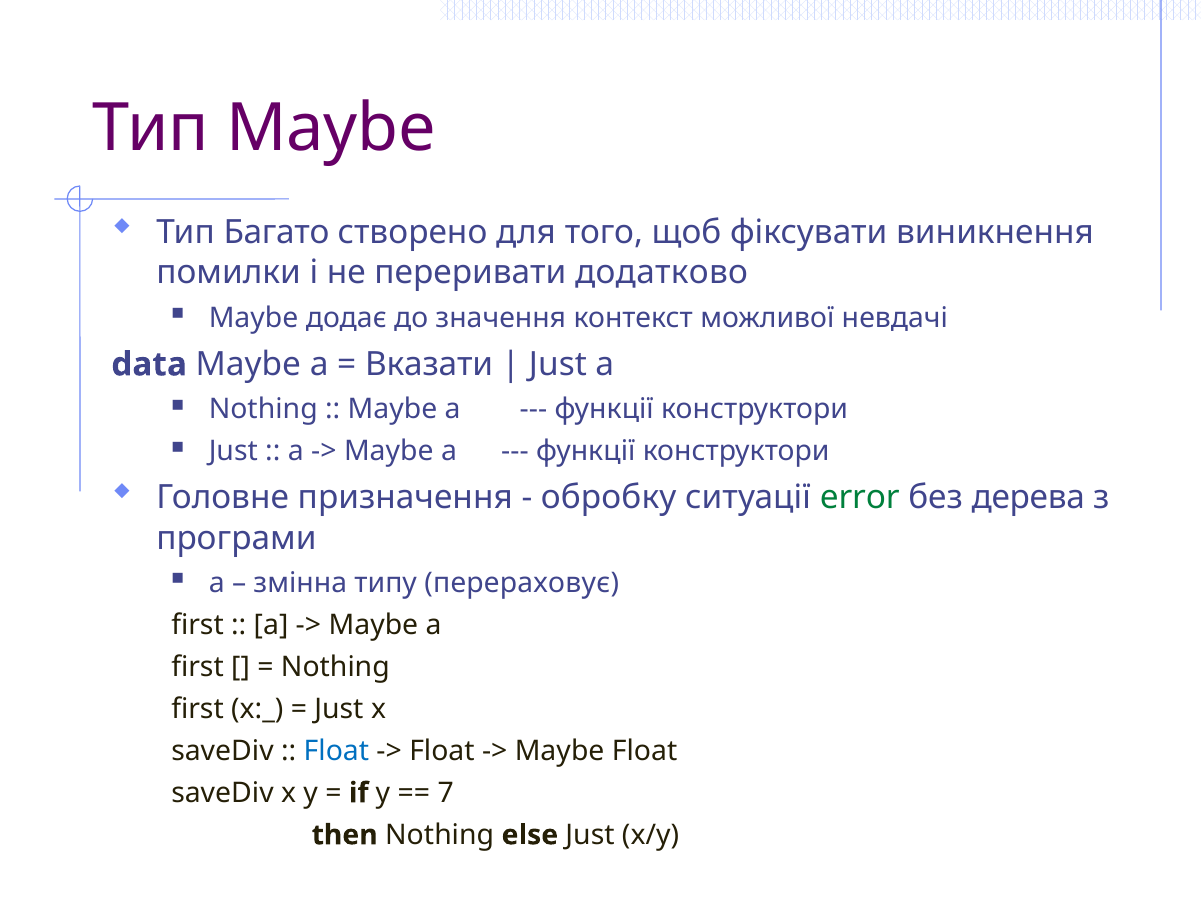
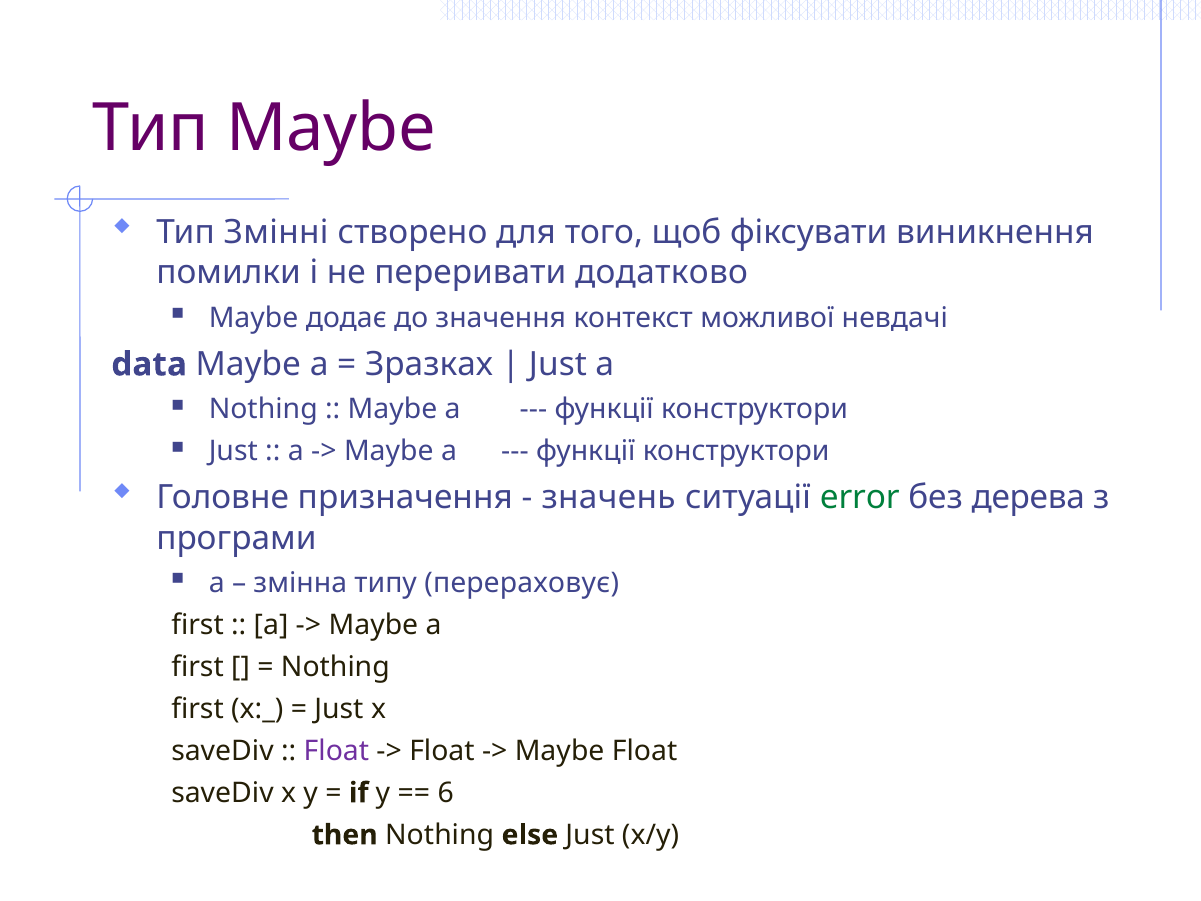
Багато: Багато -> Змінні
Вказати: Вказати -> Зразках
обробку: обробку -> значень
Float at (336, 751) colour: blue -> purple
7: 7 -> 6
